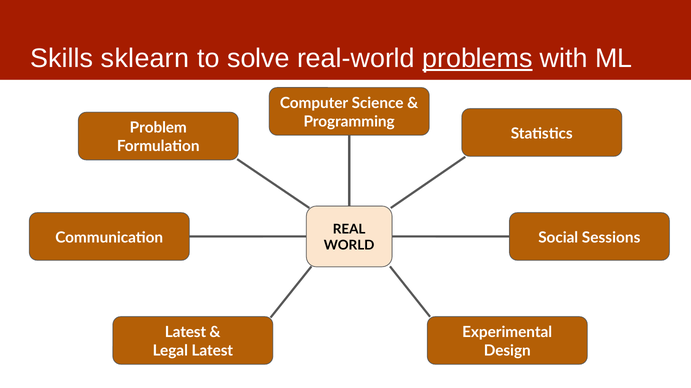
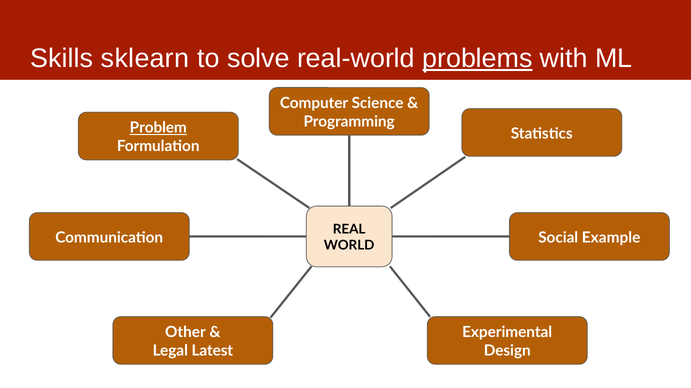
Problem underline: none -> present
Sessions: Sessions -> Example
Latest at (185, 333): Latest -> Other
